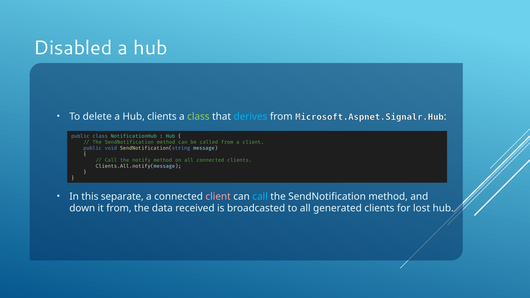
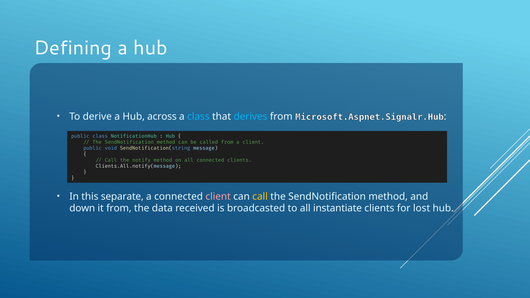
Disabled: Disabled -> Defining
delete: delete -> derive
Hub clients: clients -> across
class at (198, 117) colour: light green -> light blue
call at (260, 196) colour: light blue -> yellow
generated: generated -> instantiate
